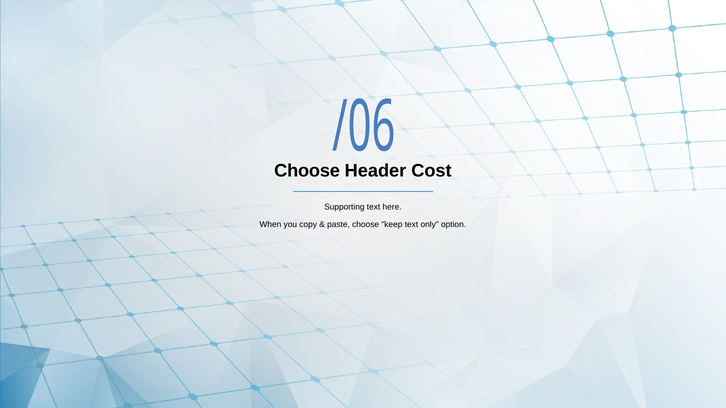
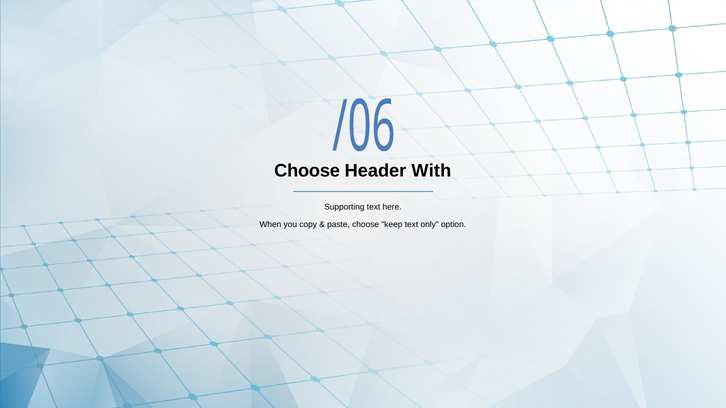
Cost: Cost -> With
